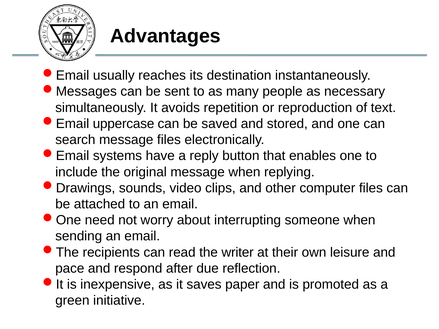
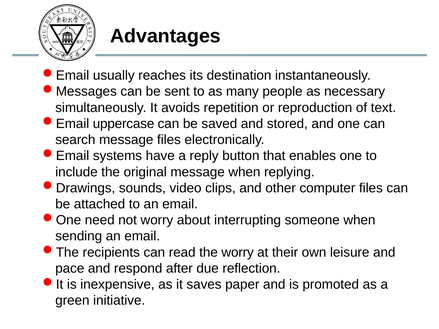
the writer: writer -> worry
